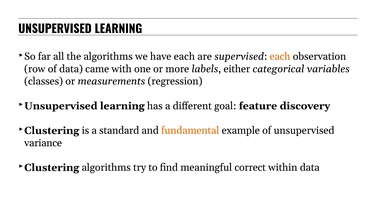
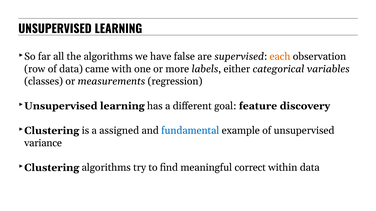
have each: each -> false
standard: standard -> assigned
fundamental colour: orange -> blue
